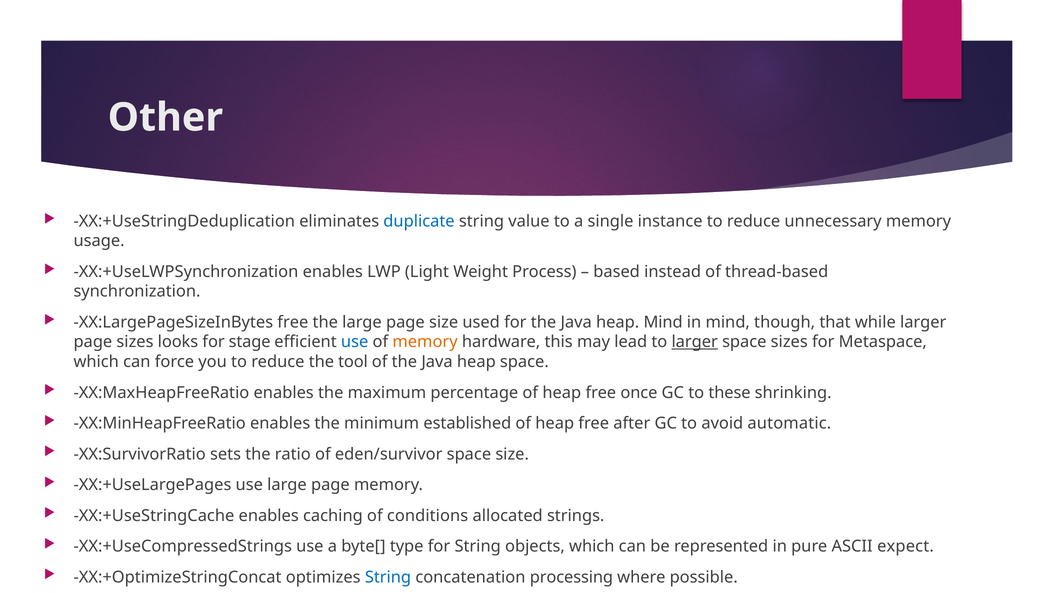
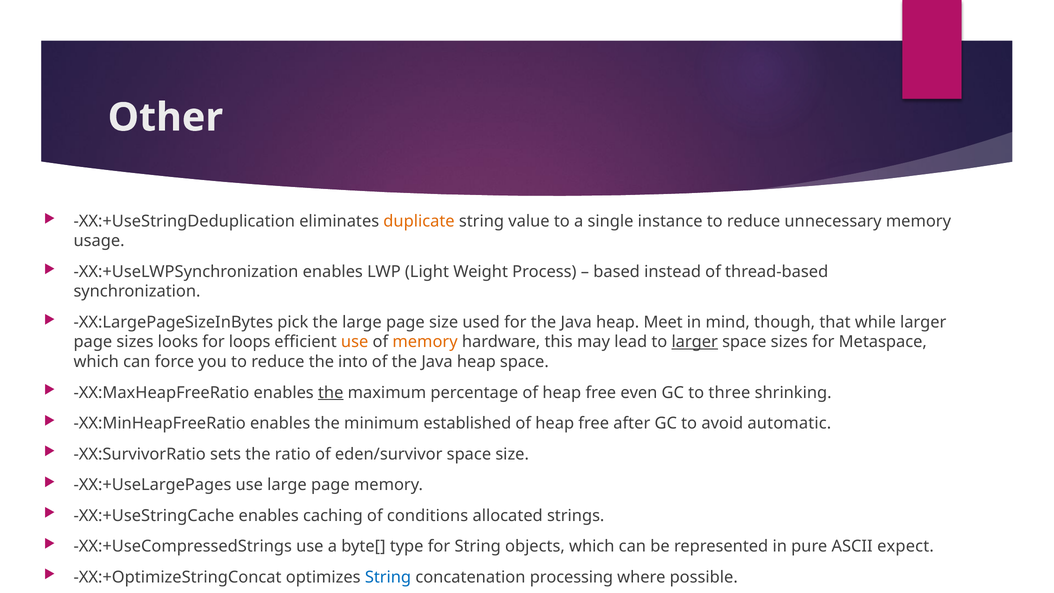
duplicate colour: blue -> orange
XX:LargePageSizeInBytes free: free -> pick
heap Mind: Mind -> Meet
stage: stage -> loops
use at (355, 342) colour: blue -> orange
tool: tool -> into
the at (331, 392) underline: none -> present
once: once -> even
these: these -> three
